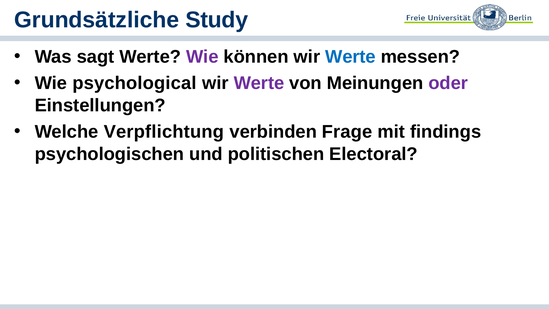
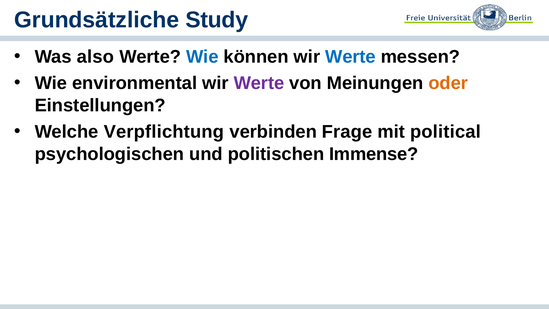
sagt: sagt -> also
Wie at (202, 57) colour: purple -> blue
psychological: psychological -> environmental
oder colour: purple -> orange
findings: findings -> political
Electoral: Electoral -> Immense
